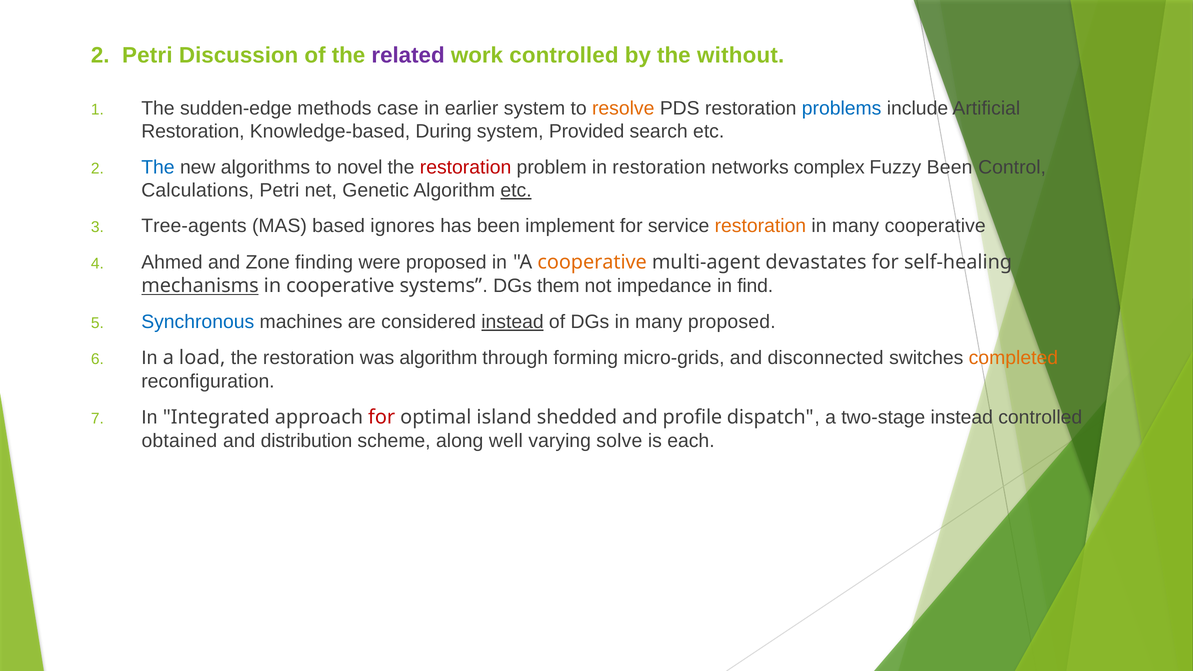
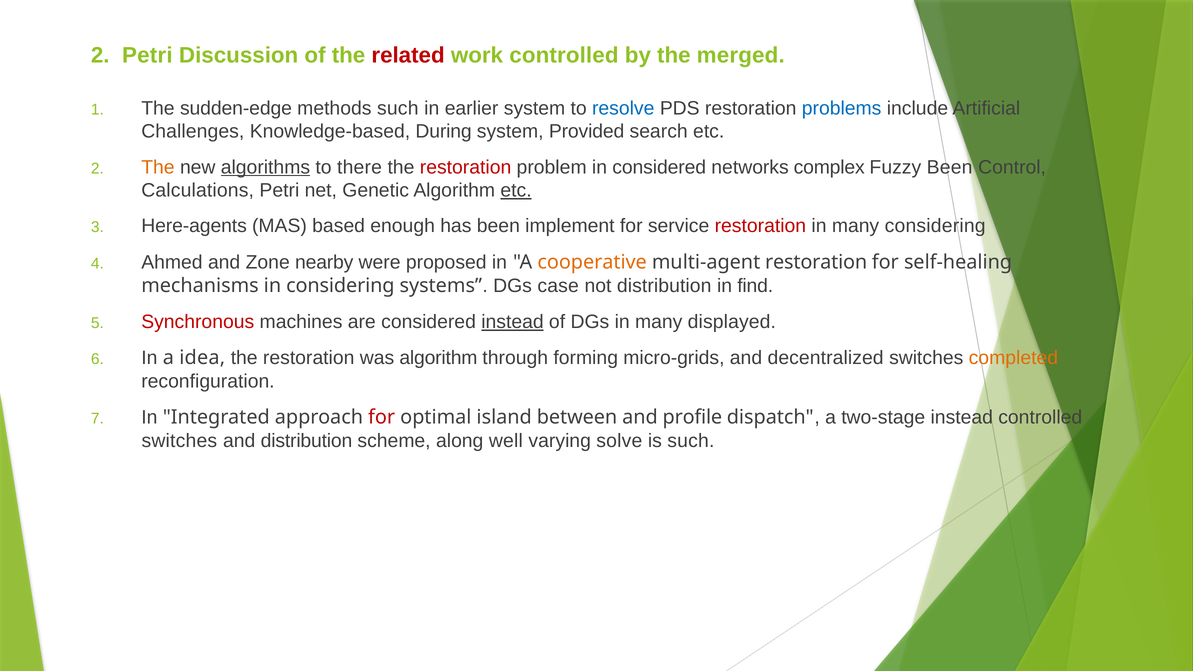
related colour: purple -> red
without: without -> merged
methods case: case -> such
resolve colour: orange -> blue
Restoration at (193, 131): Restoration -> Challenges
The at (158, 167) colour: blue -> orange
algorithms underline: none -> present
novel: novel -> there
in restoration: restoration -> considered
Tree-agents: Tree-agents -> Here-agents
ignores: ignores -> enough
restoration at (760, 226) colour: orange -> red
many cooperative: cooperative -> considering
finding: finding -> nearby
multi-agent devastates: devastates -> restoration
mechanisms underline: present -> none
in cooperative: cooperative -> considering
them: them -> case
not impedance: impedance -> distribution
Synchronous colour: blue -> red
many proposed: proposed -> displayed
load: load -> idea
disconnected: disconnected -> decentralized
shedded: shedded -> between
obtained at (179, 441): obtained -> switches
is each: each -> such
